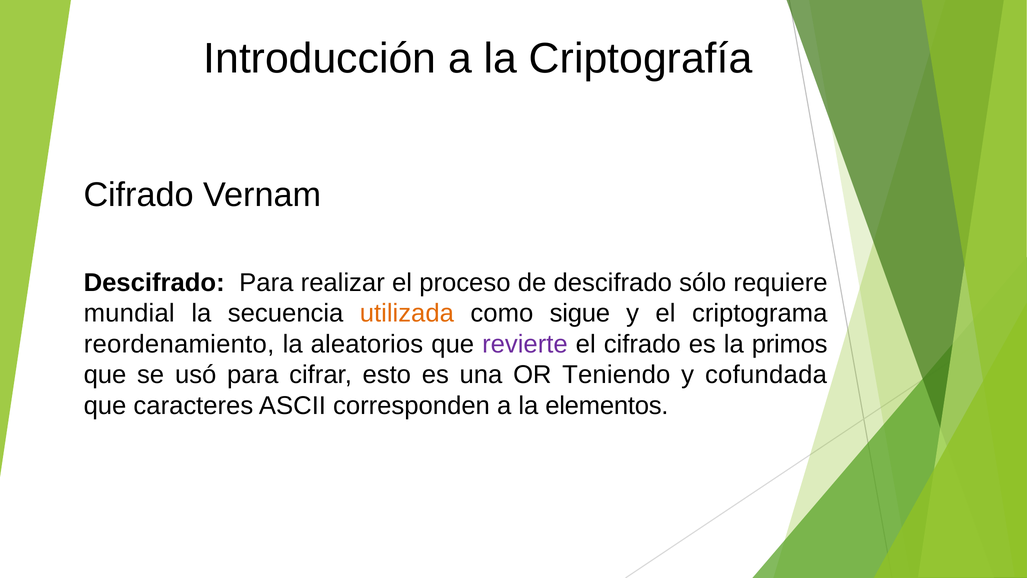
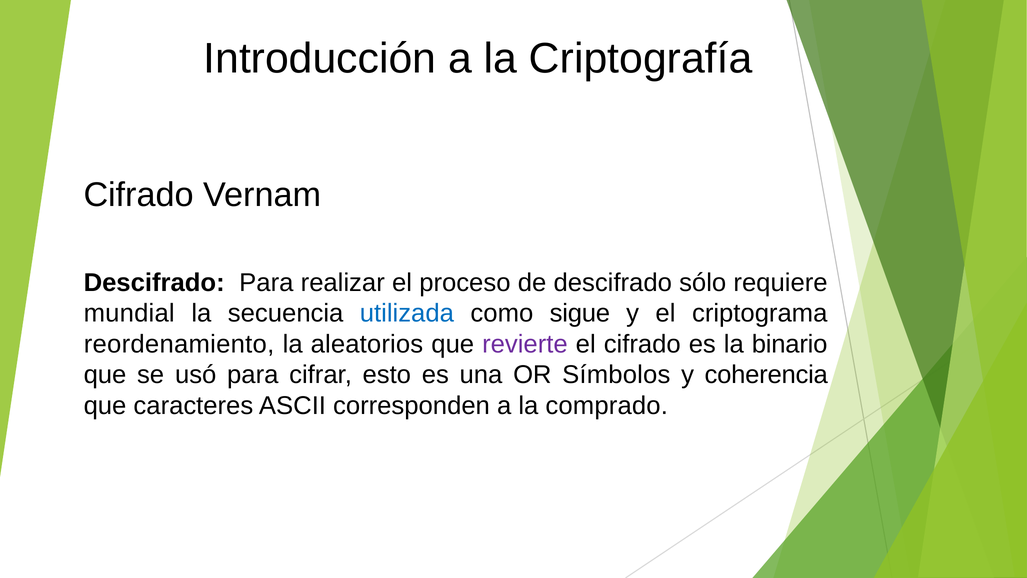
utilizada colour: orange -> blue
primos: primos -> binario
Teniendo: Teniendo -> Símbolos
cofundada: cofundada -> coherencia
elementos: elementos -> comprado
